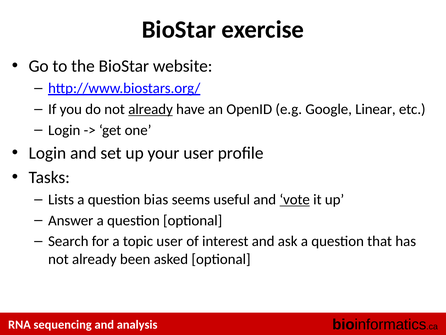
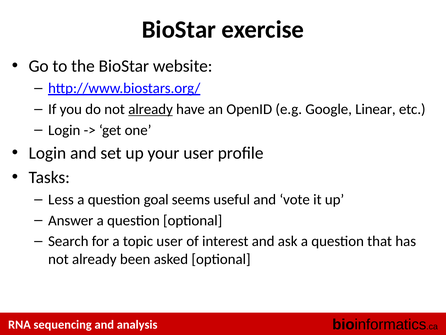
Lists: Lists -> Less
bias: bias -> goal
vote underline: present -> none
